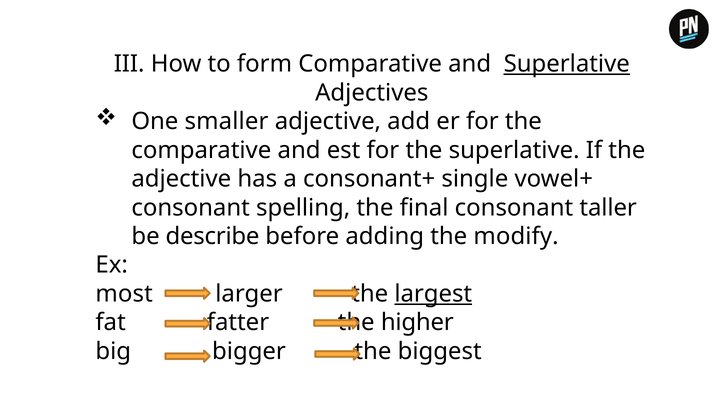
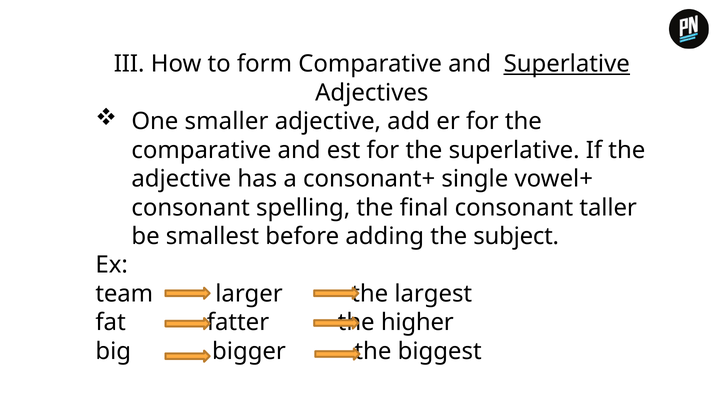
describe: describe -> smallest
modify: modify -> subject
most: most -> team
largest underline: present -> none
